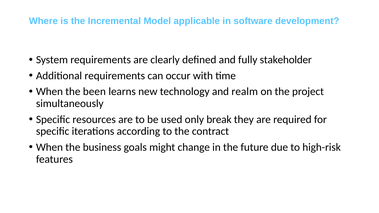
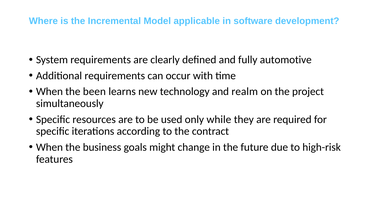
stakeholder: stakeholder -> automotive
break: break -> while
